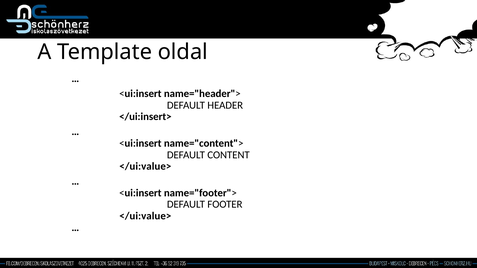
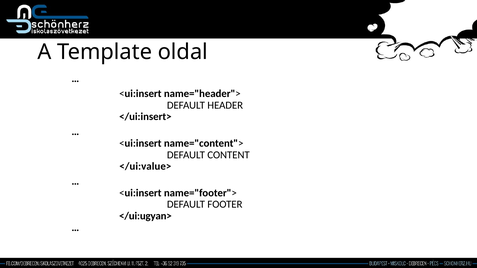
</ui:value> at (145, 216): </ui:value> -> </ui:ugyan>
